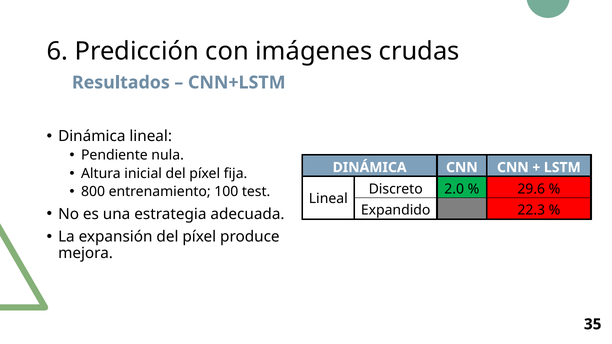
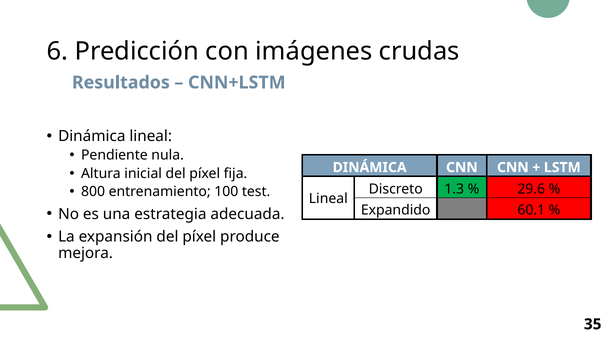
2.0: 2.0 -> 1.3
22.3: 22.3 -> 60.1
